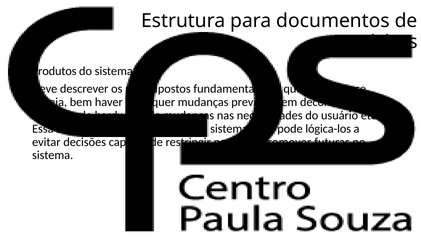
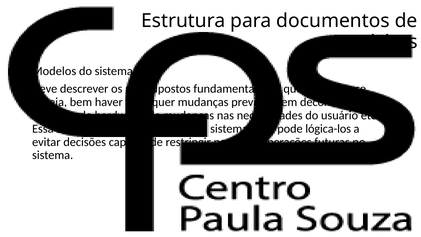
Produtos: Produtos -> Modelos
promover: promover -> operações
